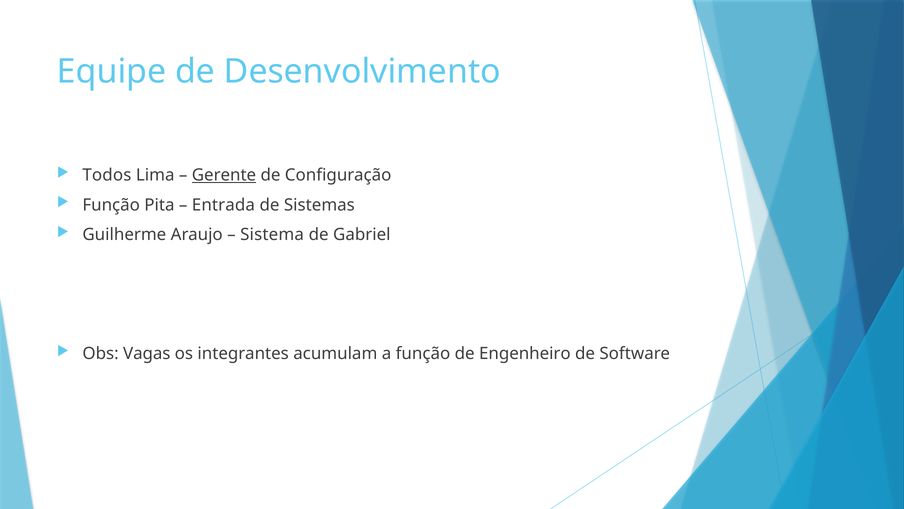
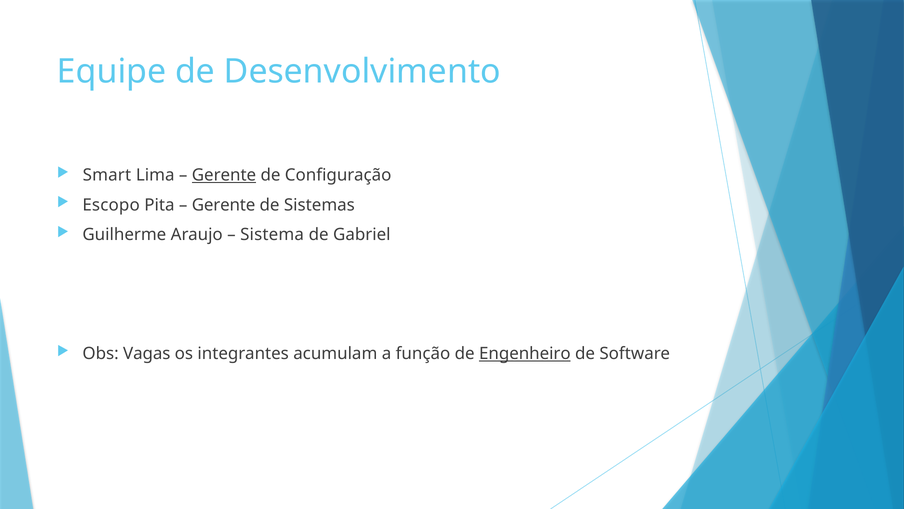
Todos: Todos -> Smart
Função at (111, 205): Função -> Escopo
Entrada at (223, 205): Entrada -> Gerente
Engenheiro underline: none -> present
